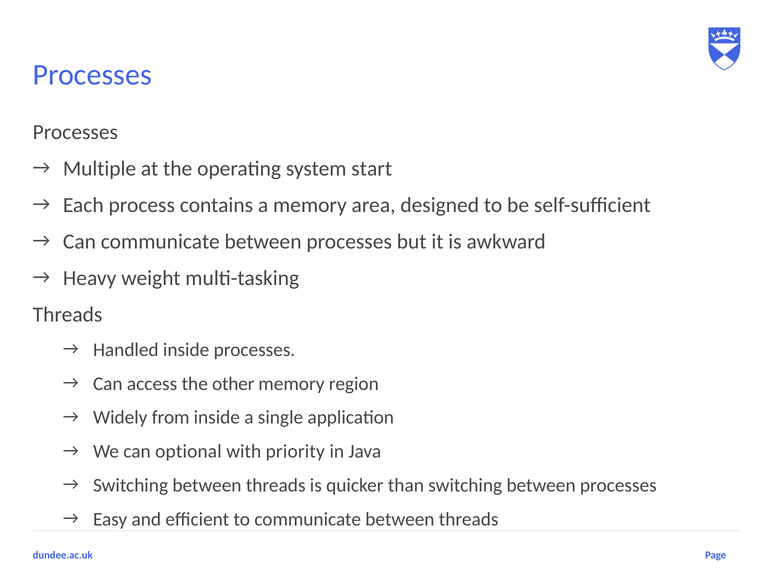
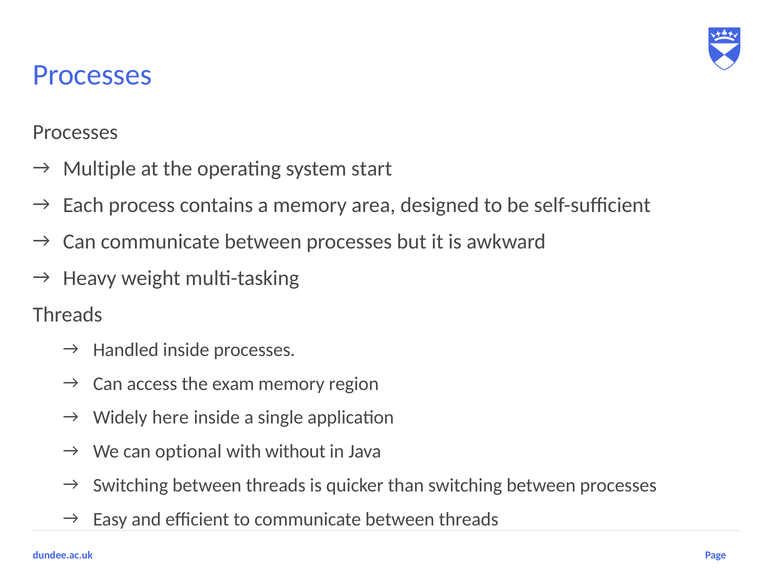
other: other -> exam
from: from -> here
priority: priority -> without
